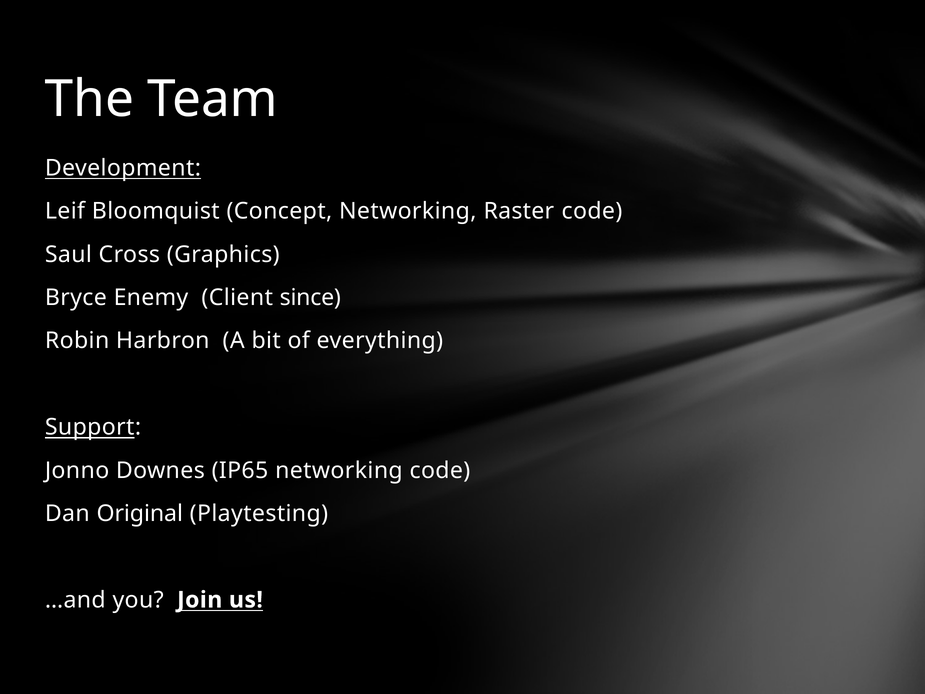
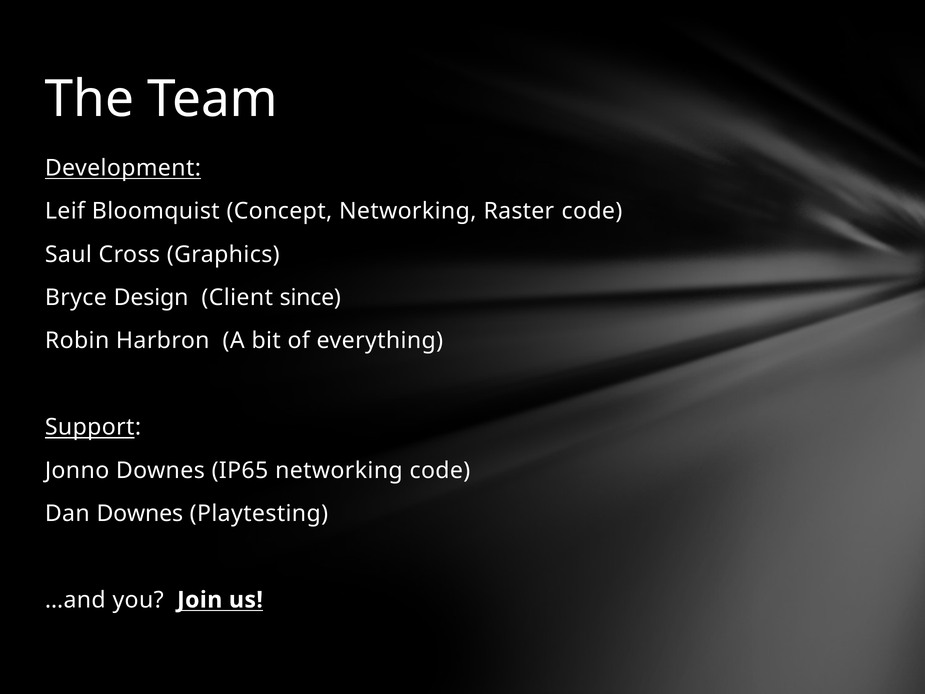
Enemy: Enemy -> Design
Dan Original: Original -> Downes
